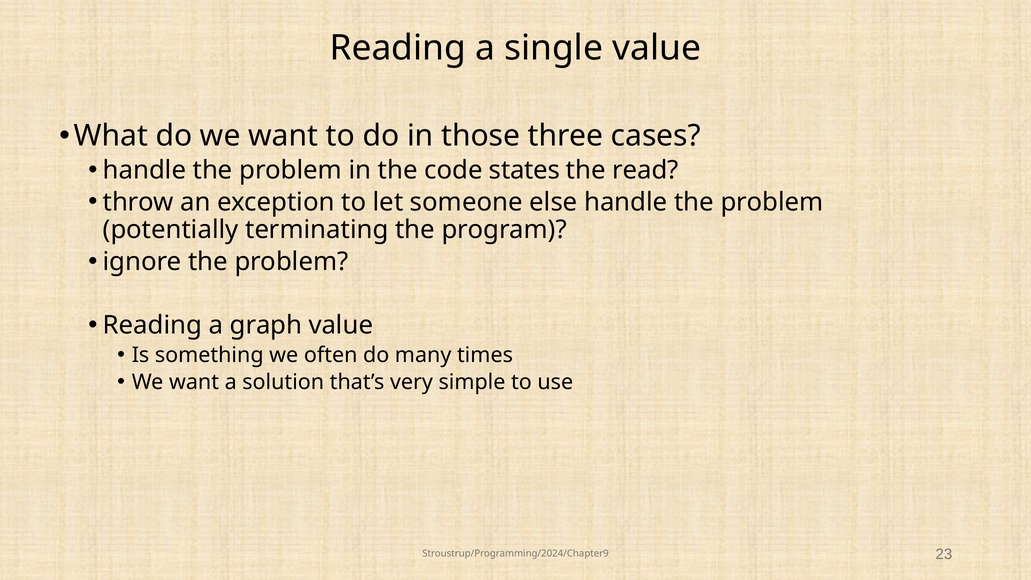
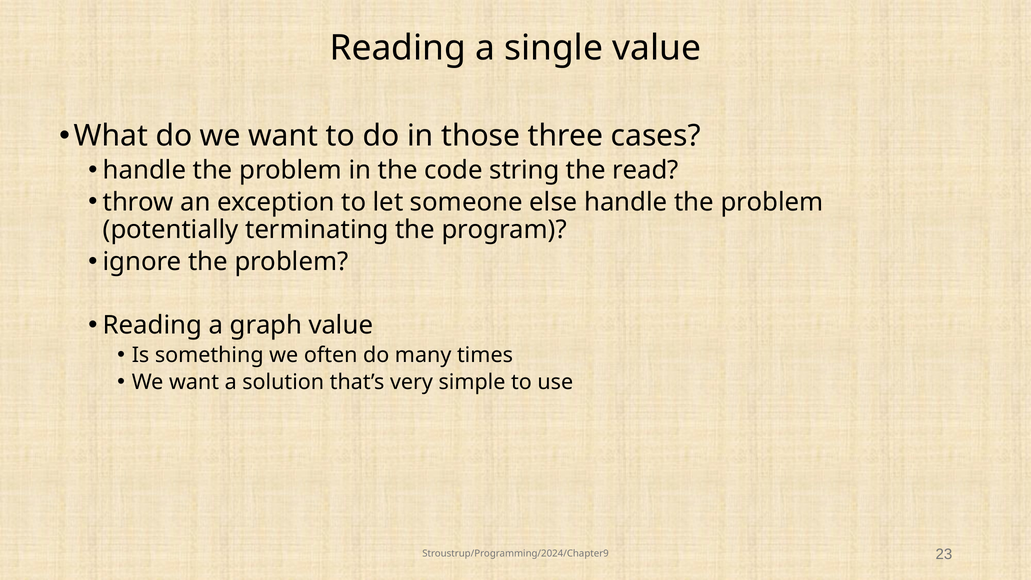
states: states -> string
